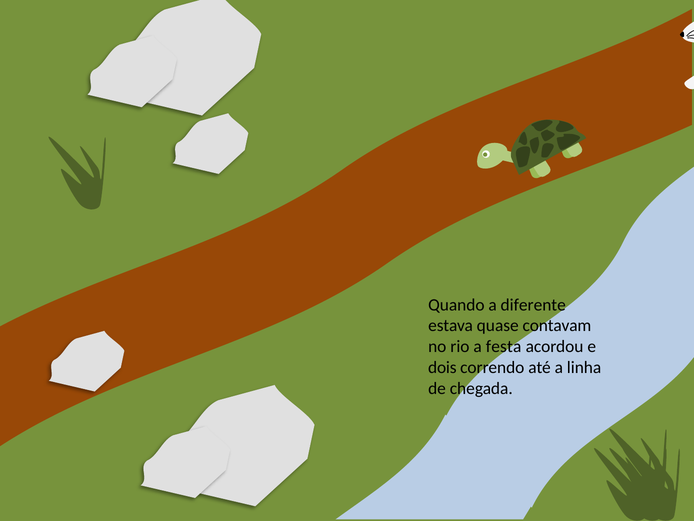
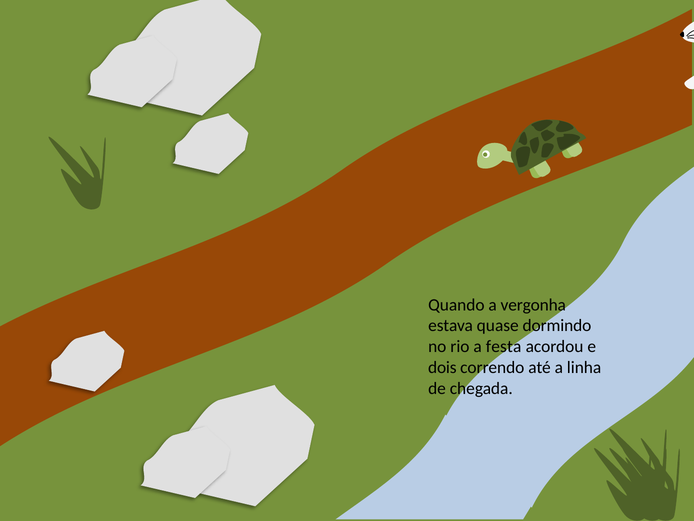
diferente: diferente -> vergonha
contavam: contavam -> dormindo
